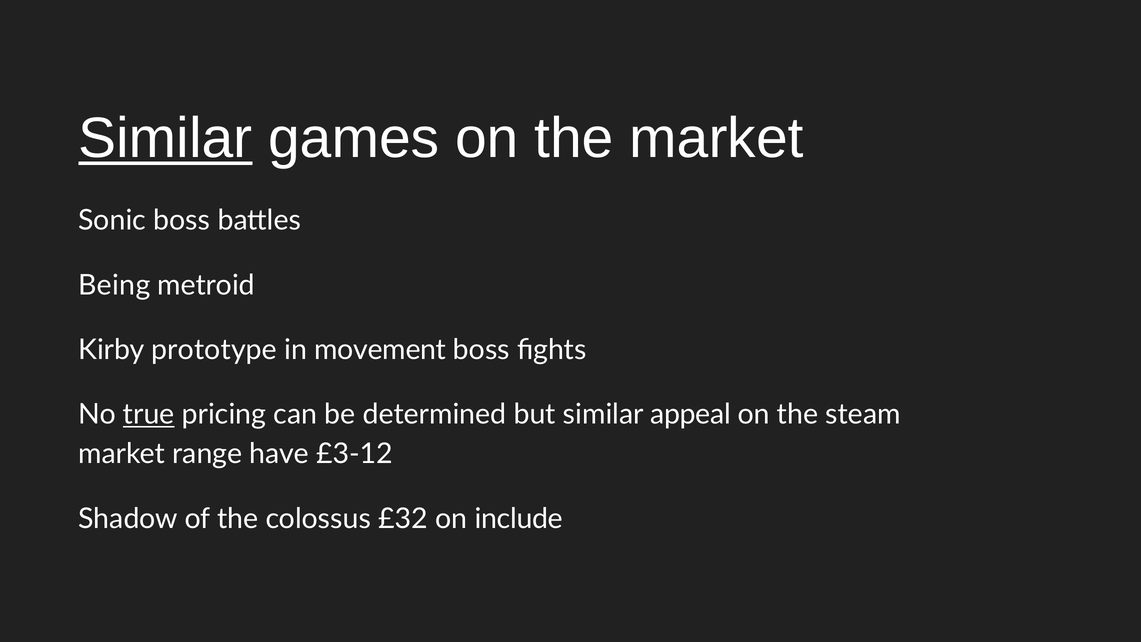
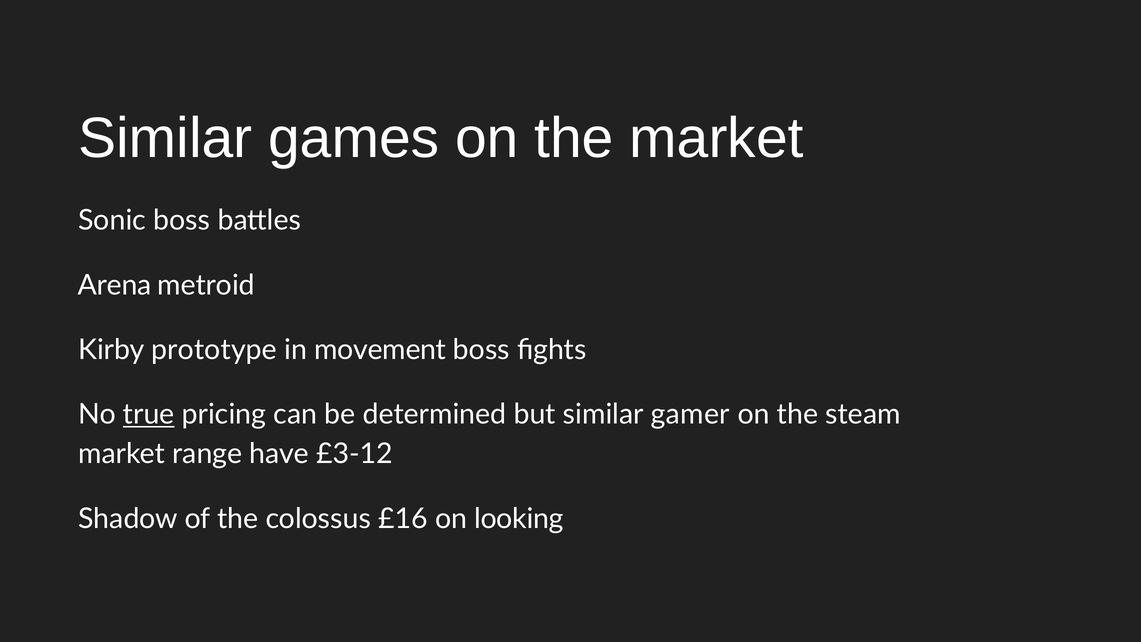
Similar at (165, 138) underline: present -> none
Being: Being -> Arena
appeal: appeal -> gamer
£32: £32 -> £16
include: include -> looking
